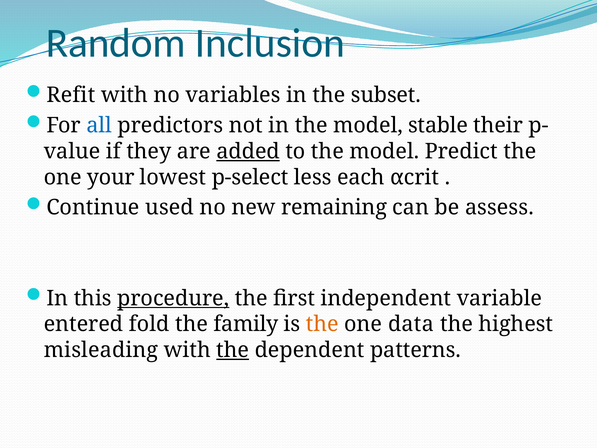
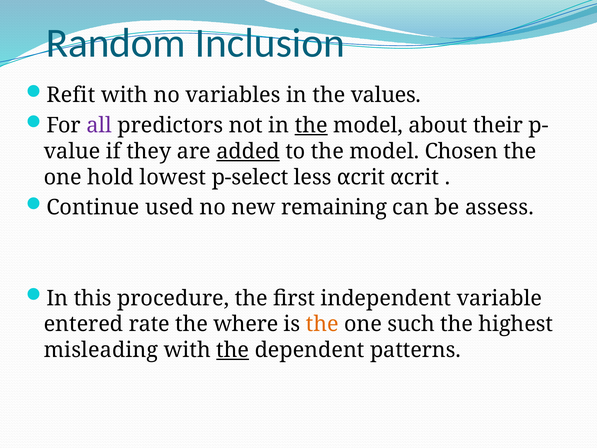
subset: subset -> values
all colour: blue -> purple
the at (311, 125) underline: none -> present
stable: stable -> about
Predict: Predict -> Chosen
your: your -> hold
less each: each -> αcrit
procedure underline: present -> none
fold: fold -> rate
family: family -> where
data: data -> such
